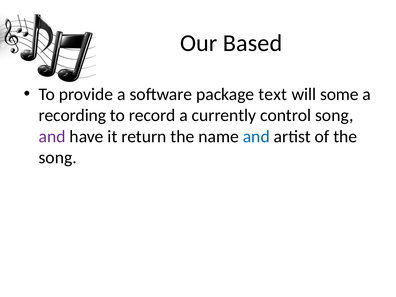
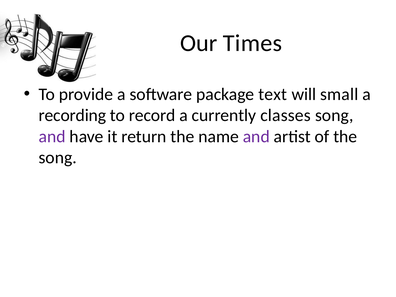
Based: Based -> Times
some: some -> small
control: control -> classes
and at (256, 137) colour: blue -> purple
